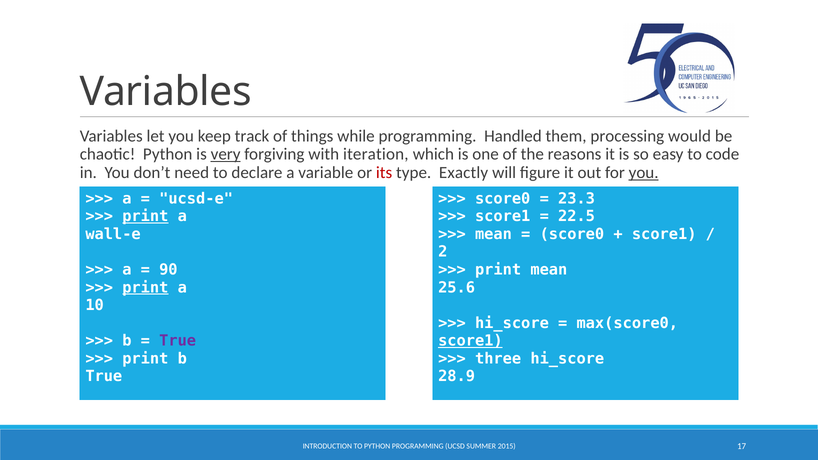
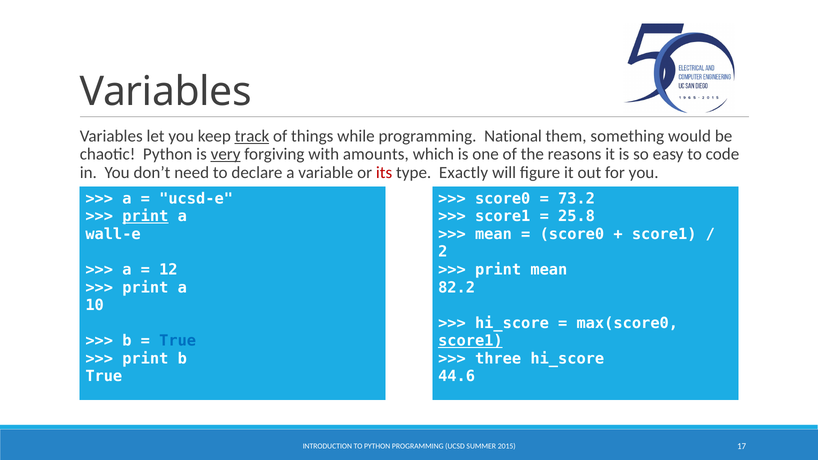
track underline: none -> present
Handled: Handled -> National
processing: processing -> something
iteration: iteration -> amounts
you at (644, 173) underline: present -> none
23.3: 23.3 -> 73.2
22.5: 22.5 -> 25.8
90: 90 -> 12
print at (145, 288) underline: present -> none
25.6: 25.6 -> 82.2
True at (178, 341) colour: purple -> blue
28.9: 28.9 -> 44.6
